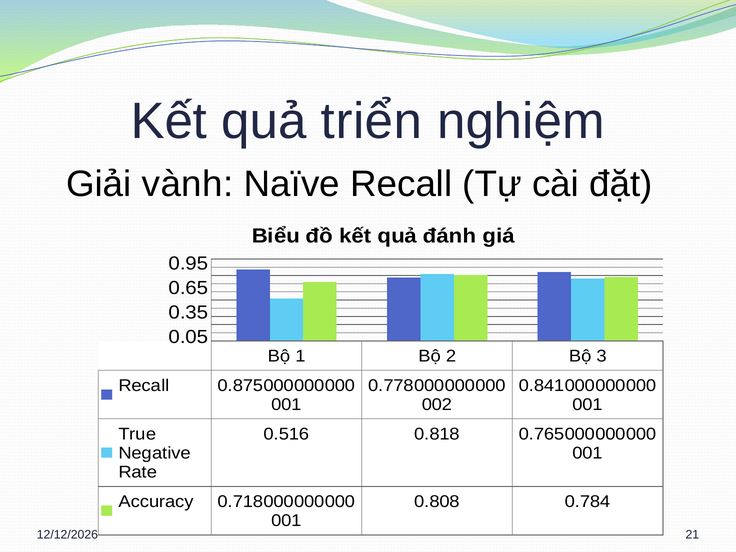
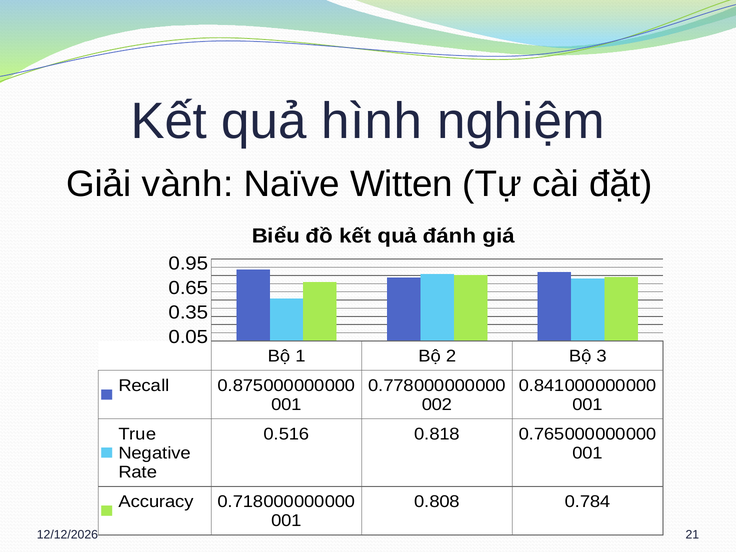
triển: triển -> hình
Naïve Recall: Recall -> Witten
